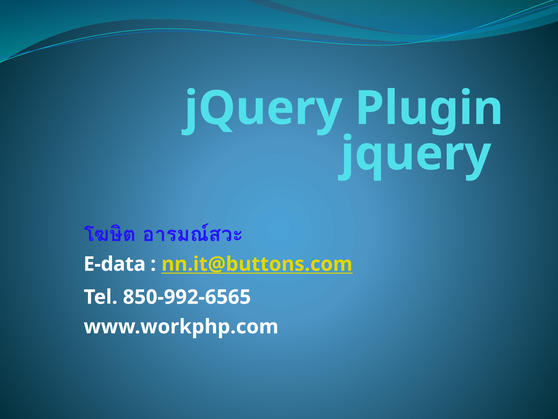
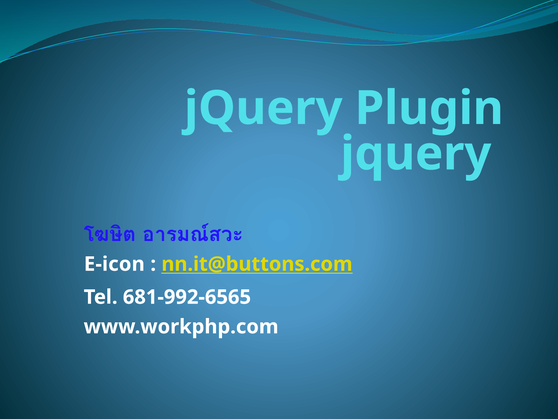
E-data: E-data -> E-icon
850-992-6565: 850-992-6565 -> 681-992-6565
